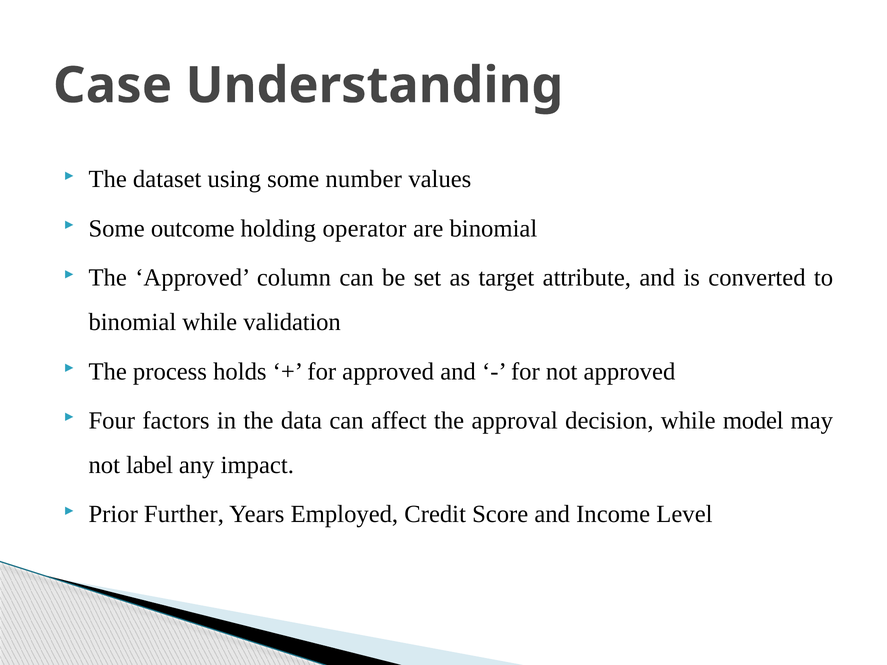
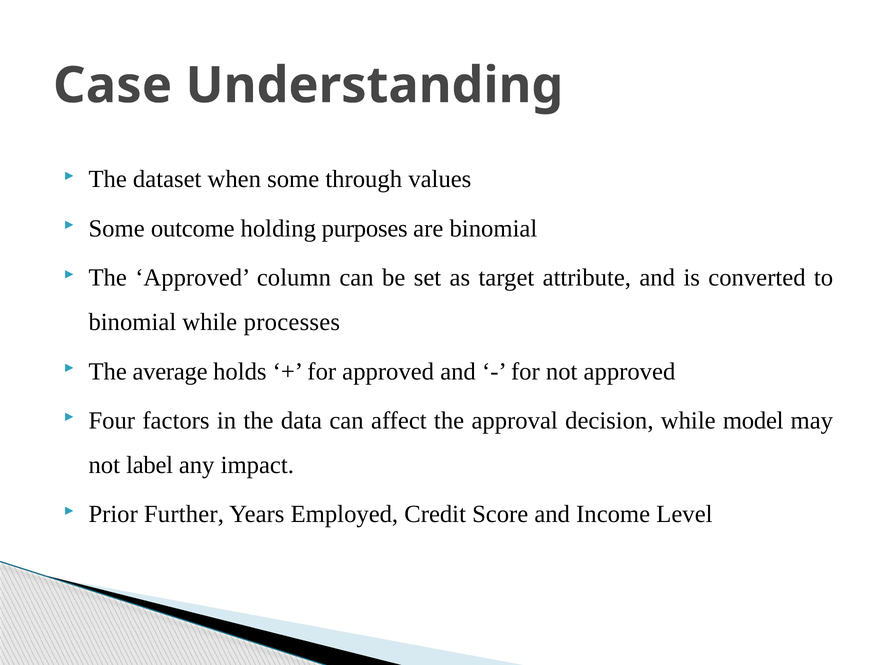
using: using -> when
number: number -> through
operator: operator -> purposes
validation: validation -> processes
process: process -> average
